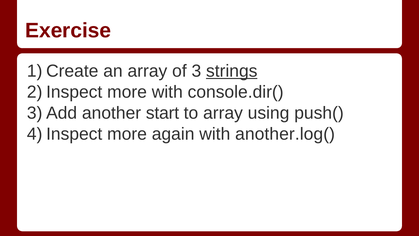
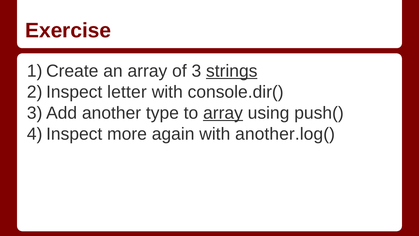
more at (127, 92): more -> letter
start: start -> type
array at (223, 113) underline: none -> present
